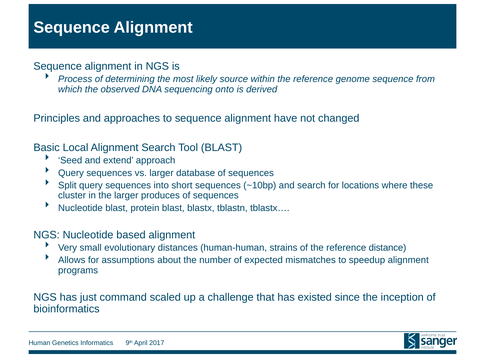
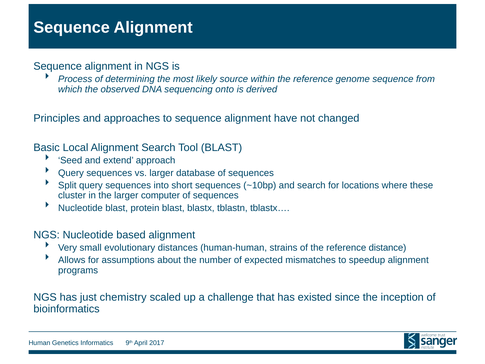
produces: produces -> computer
command: command -> chemistry
